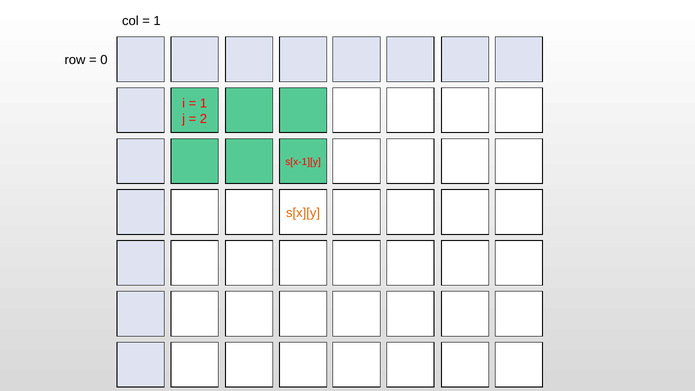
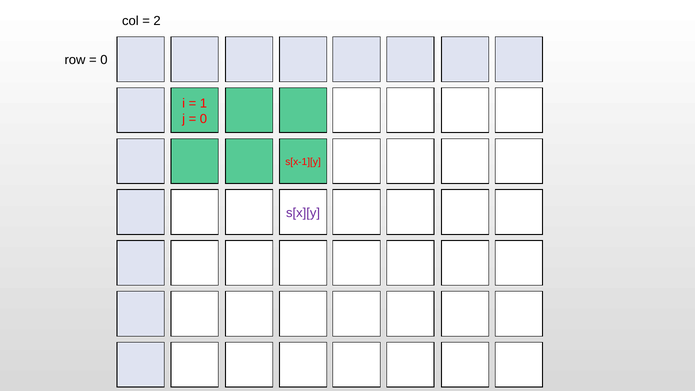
1 at (157, 21): 1 -> 2
2 at (203, 119): 2 -> 0
s[x][y colour: orange -> purple
